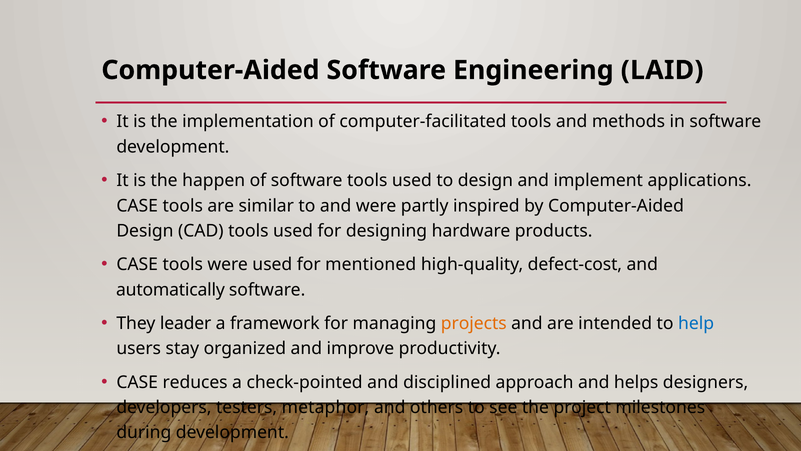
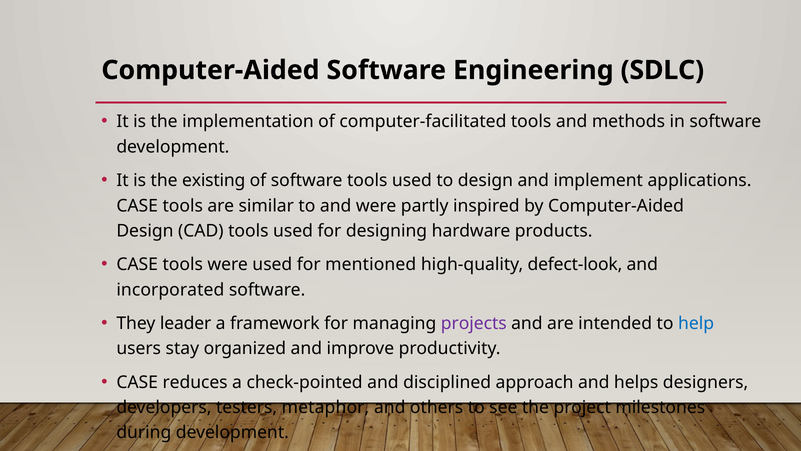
LAID: LAID -> SDLC
happen: happen -> existing
defect-cost: defect-cost -> defect-look
automatically: automatically -> incorporated
projects colour: orange -> purple
